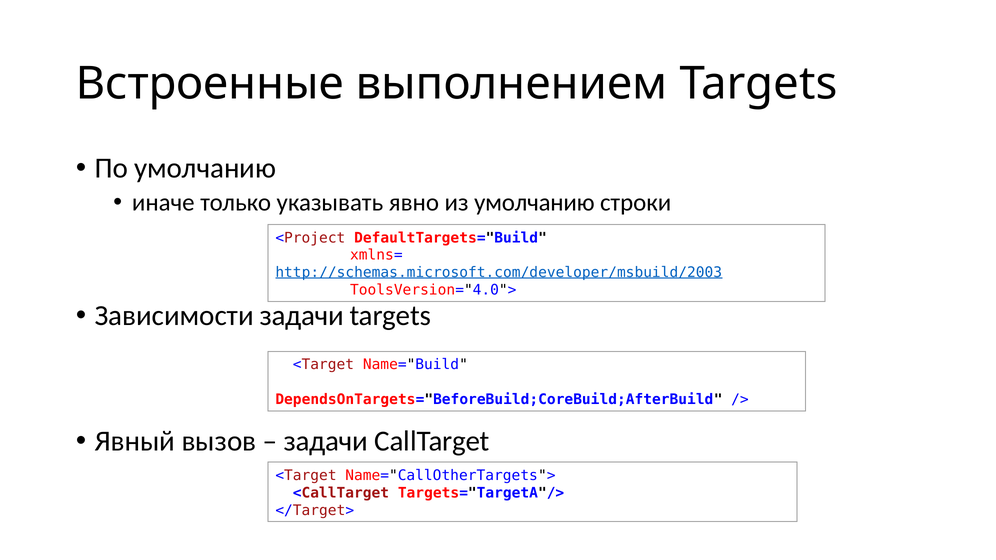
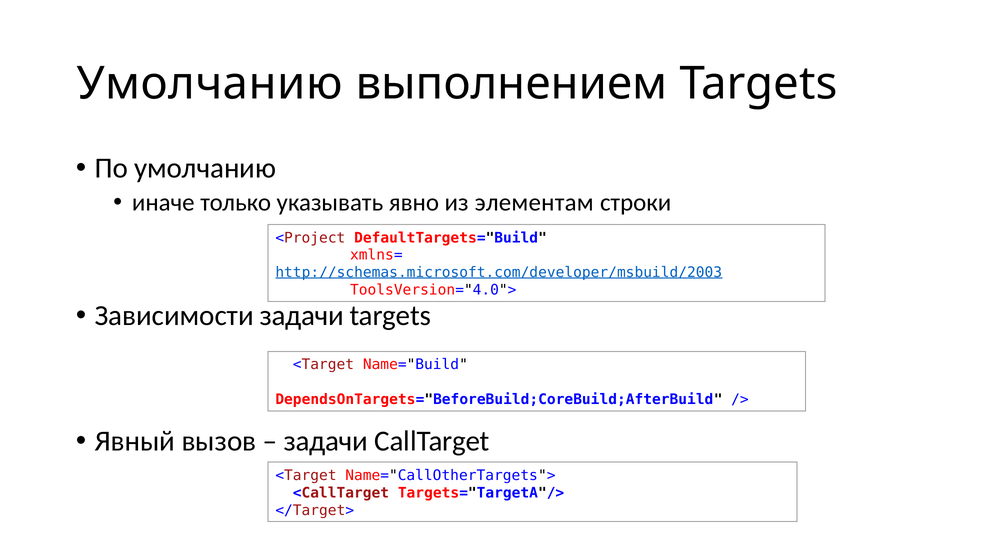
Встроенные at (210, 84): Встроенные -> Умолчанию
из умолчанию: умолчанию -> элементам
